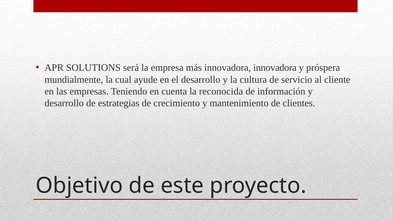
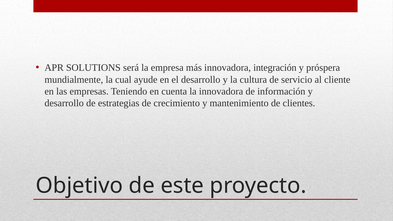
innovadora innovadora: innovadora -> integración
la reconocida: reconocida -> innovadora
